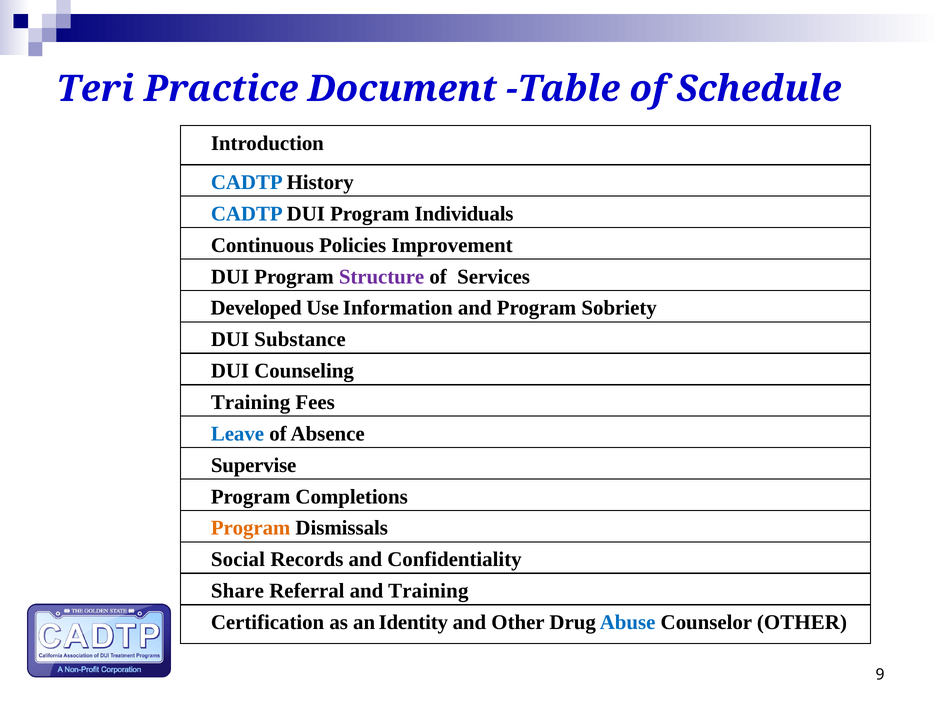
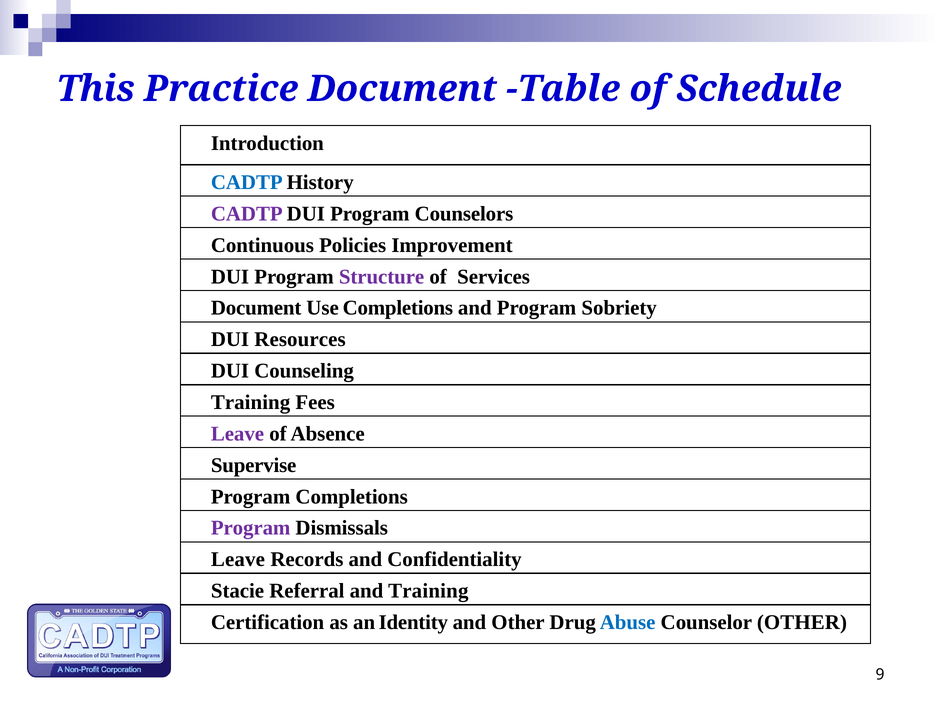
Teri: Teri -> This
CADTP at (247, 214) colour: blue -> purple
Individuals: Individuals -> Counselors
Developed at (256, 308): Developed -> Document
Use Information: Information -> Completions
Substance: Substance -> Resources
Leave at (237, 434) colour: blue -> purple
Program at (251, 528) colour: orange -> purple
Social at (238, 559): Social -> Leave
Share: Share -> Stacie
